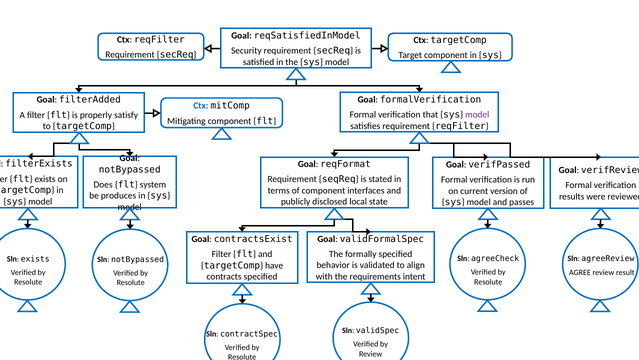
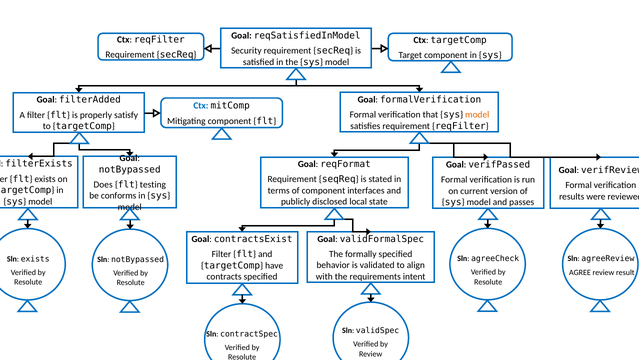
model at (477, 115) colour: purple -> orange
system: system -> testing
produces: produces -> conforms
